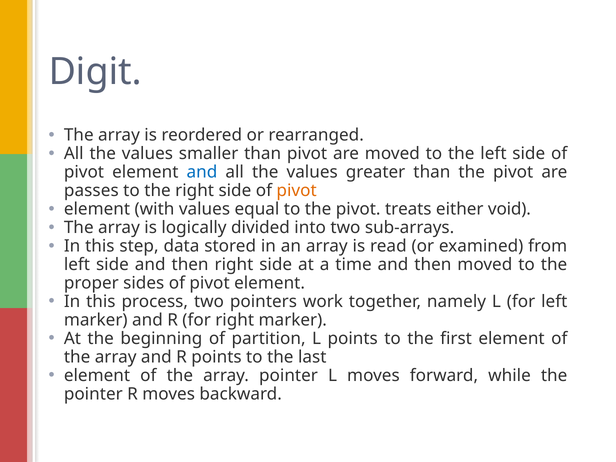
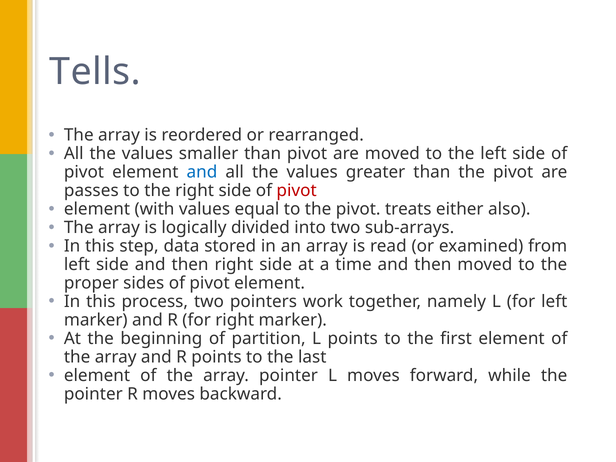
Digit: Digit -> Tells
pivot at (297, 191) colour: orange -> red
void: void -> also
